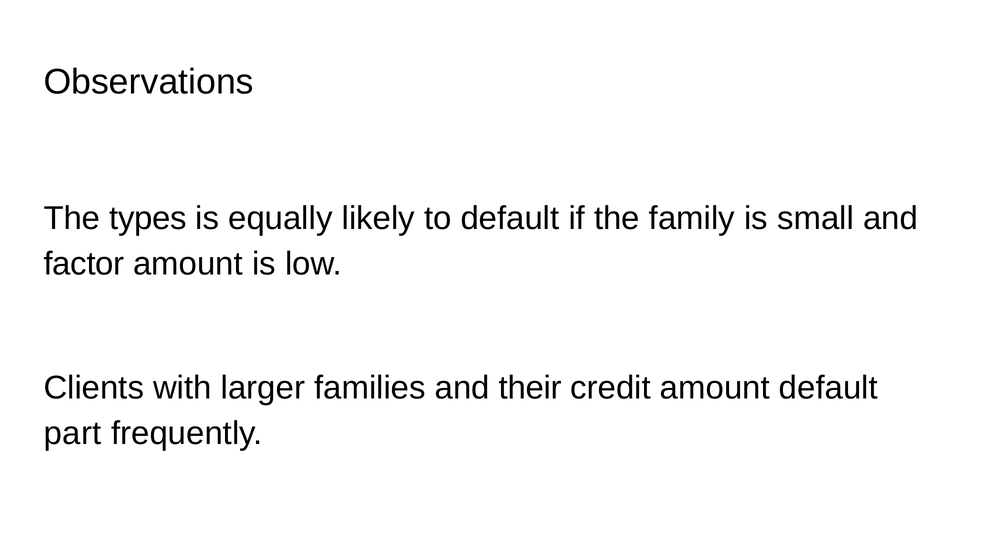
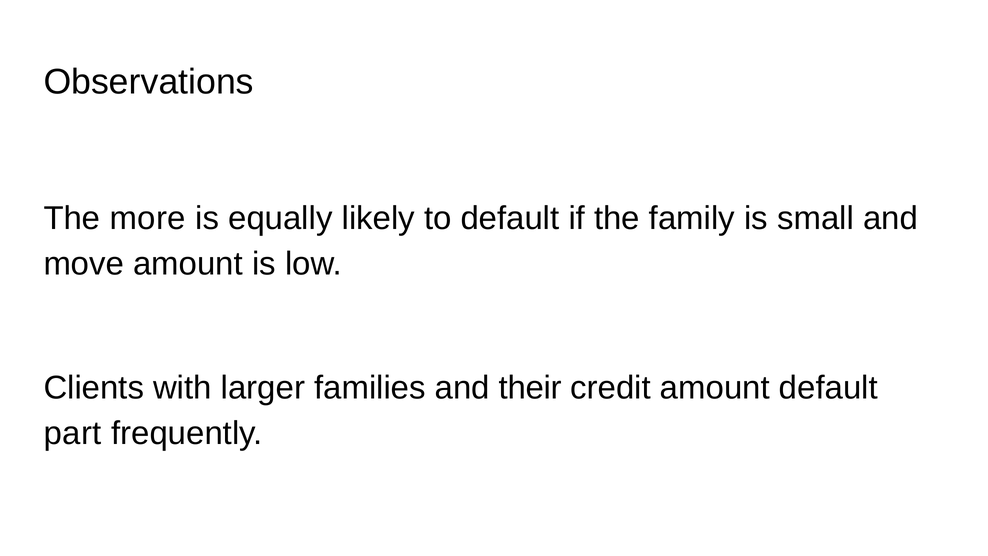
types: types -> more
factor: factor -> move
